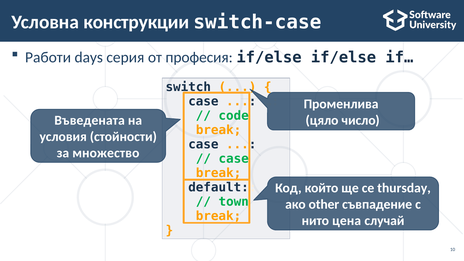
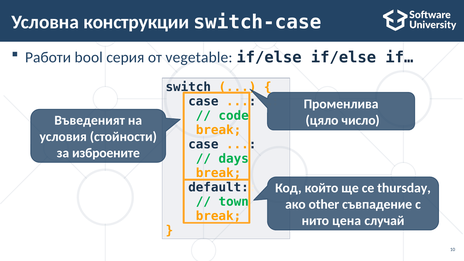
days: days -> bool
професия: професия -> vegetable
Въведената: Въведената -> Въведеният
множество: множество -> изброените
case at (234, 159): case -> days
